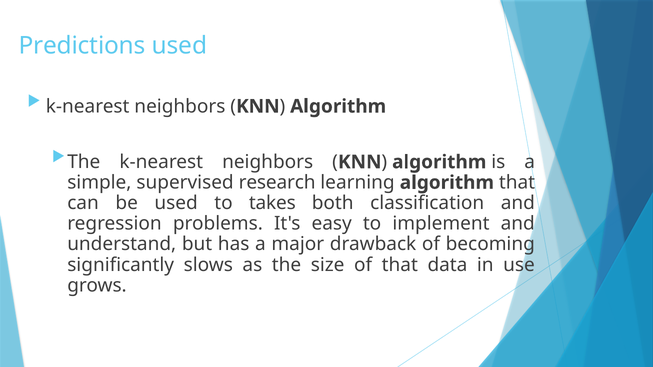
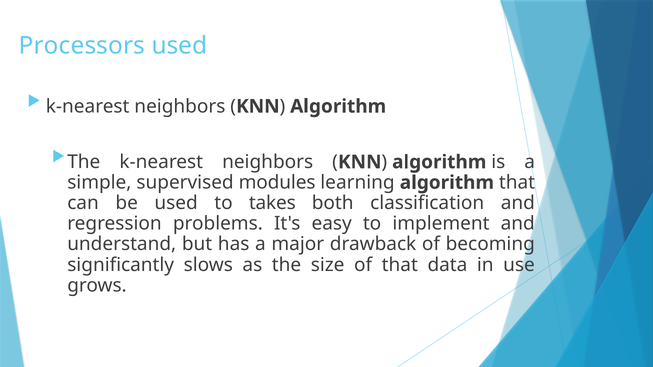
Predictions: Predictions -> Processors
research: research -> modules
